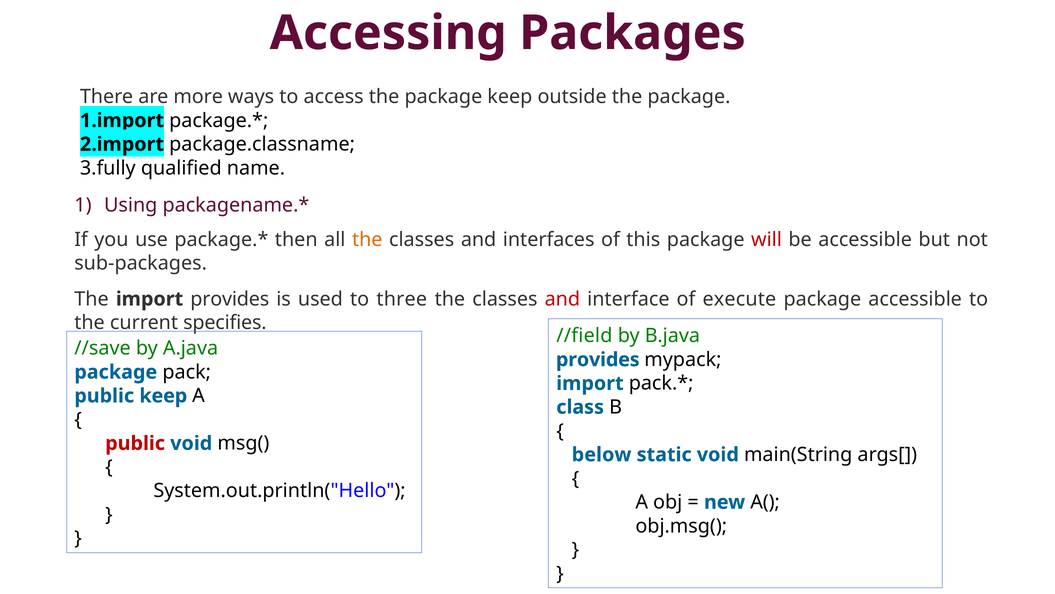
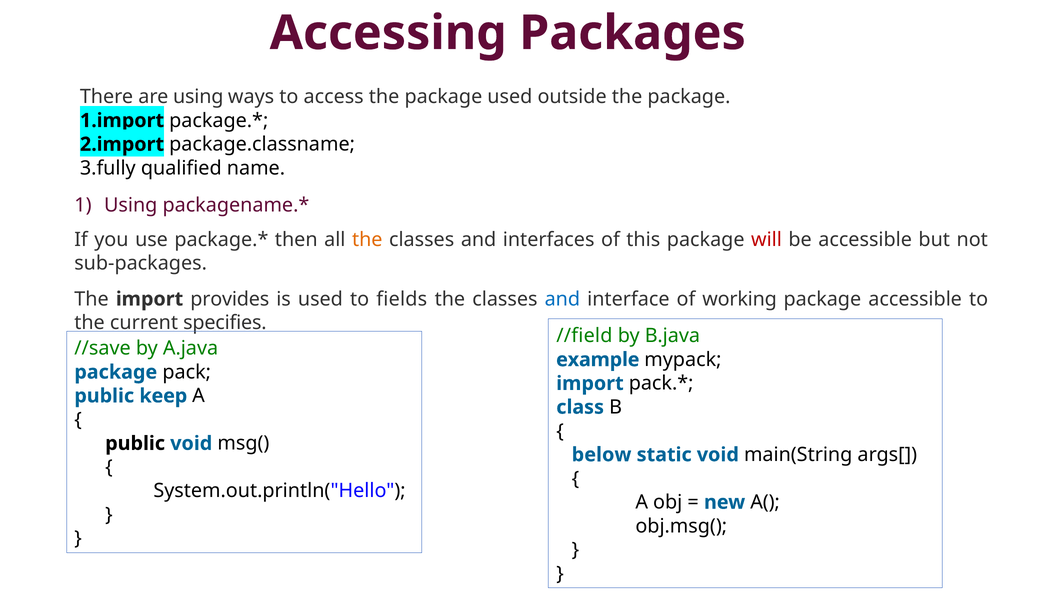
more at (198, 97): more -> using
package keep: keep -> used
three: three -> fields
and at (562, 299) colour: red -> blue
execute: execute -> working
provides at (598, 359): provides -> example
public at (135, 443) colour: red -> black
